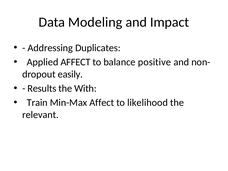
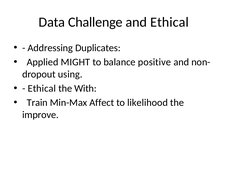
Modeling: Modeling -> Challenge
and Impact: Impact -> Ethical
Applied AFFECT: AFFECT -> MIGHT
easily: easily -> using
Results at (42, 88): Results -> Ethical
relevant: relevant -> improve
